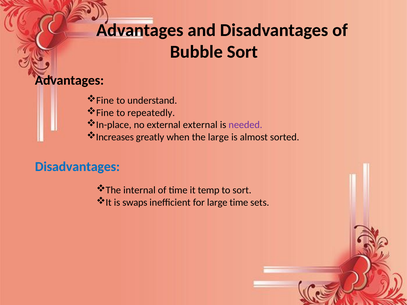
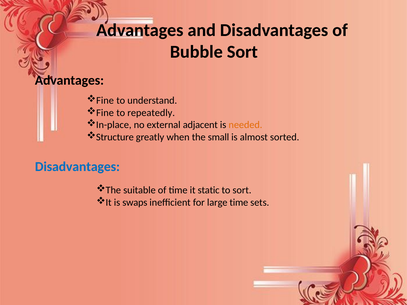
external external: external -> adjacent
needed colour: purple -> orange
Increases: Increases -> Structure
the large: large -> small
internal: internal -> suitable
temp: temp -> static
